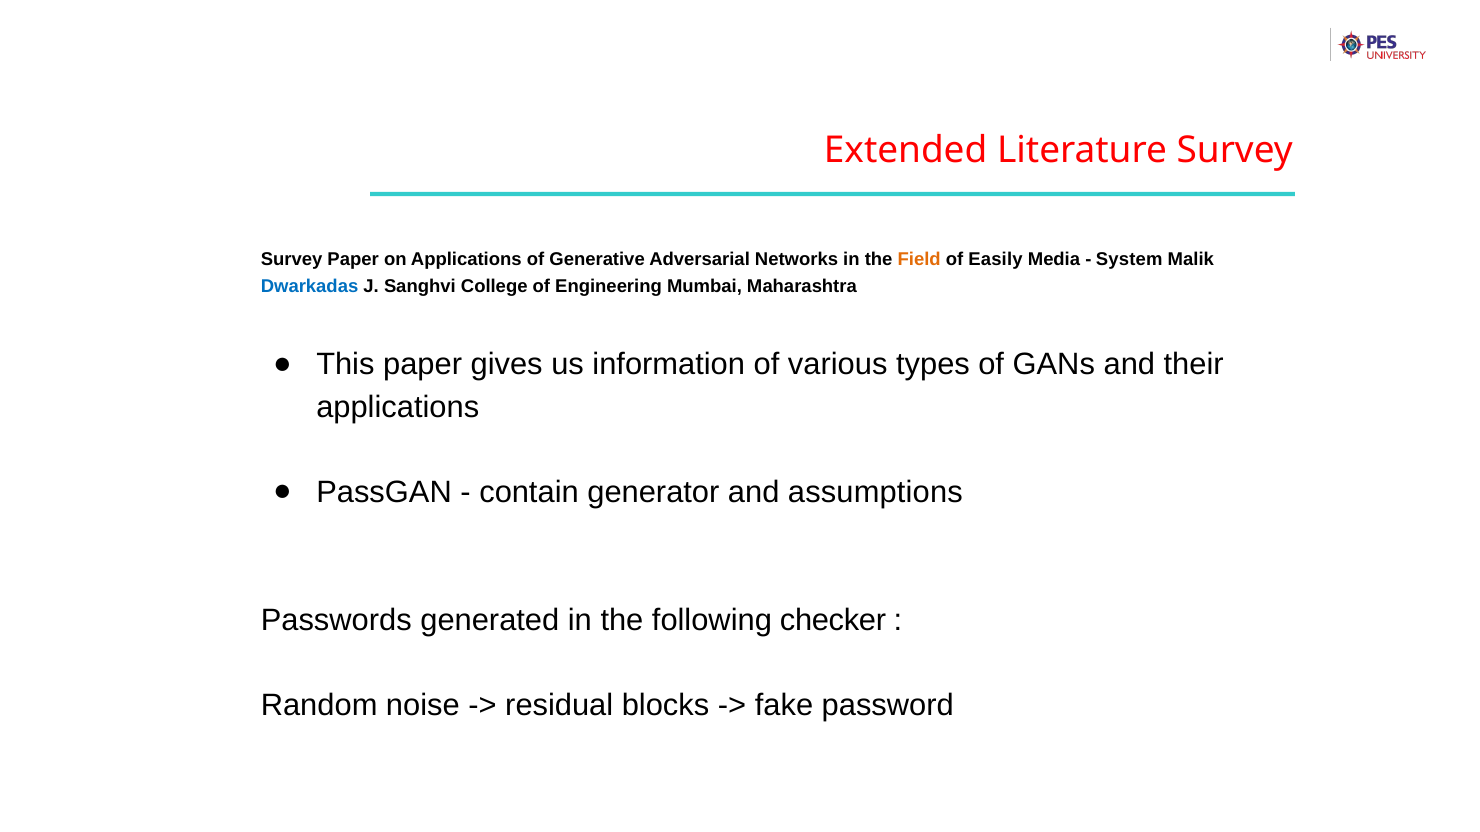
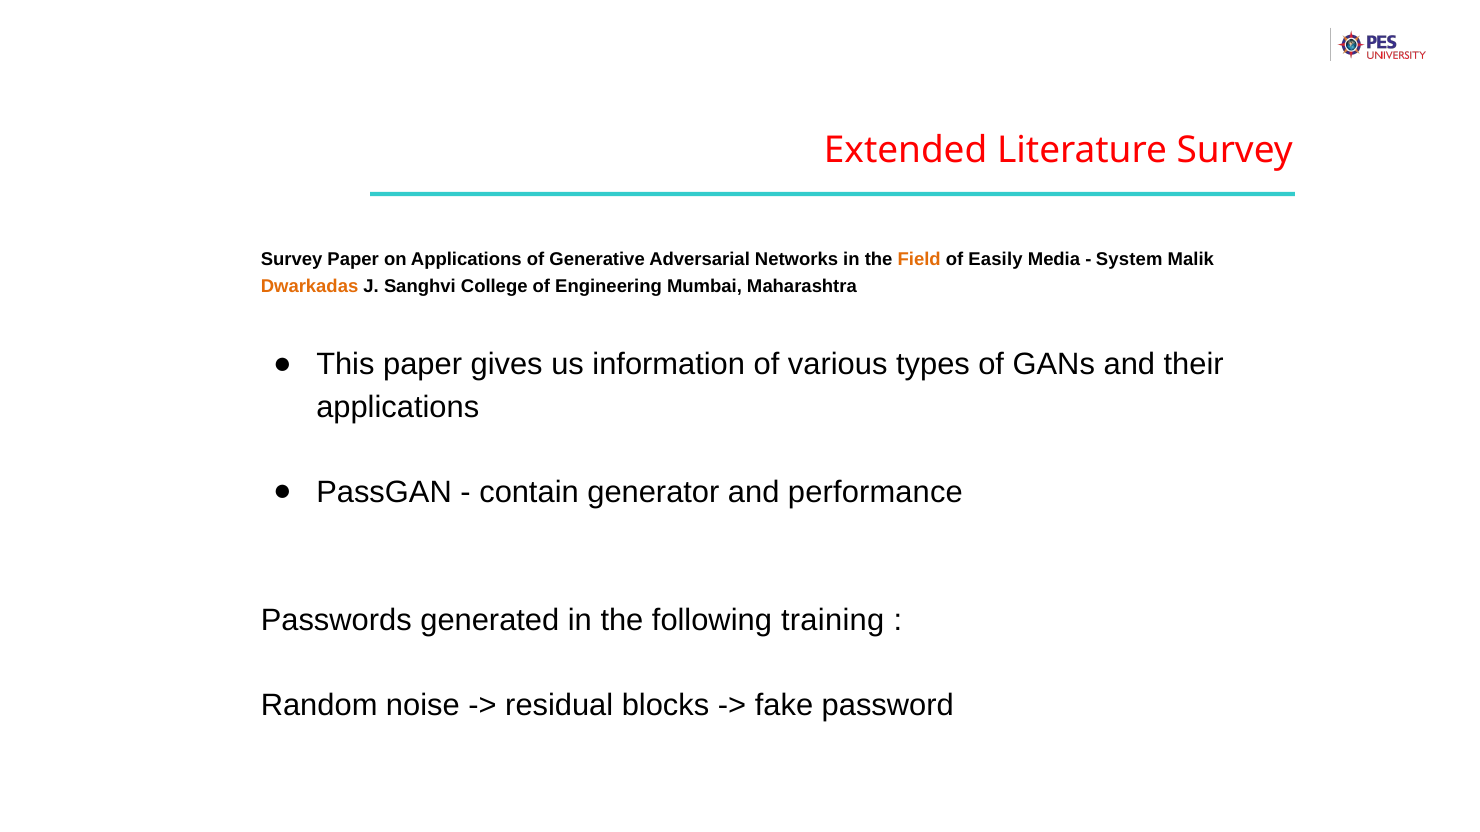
Dwarkadas colour: blue -> orange
assumptions: assumptions -> performance
checker: checker -> training
